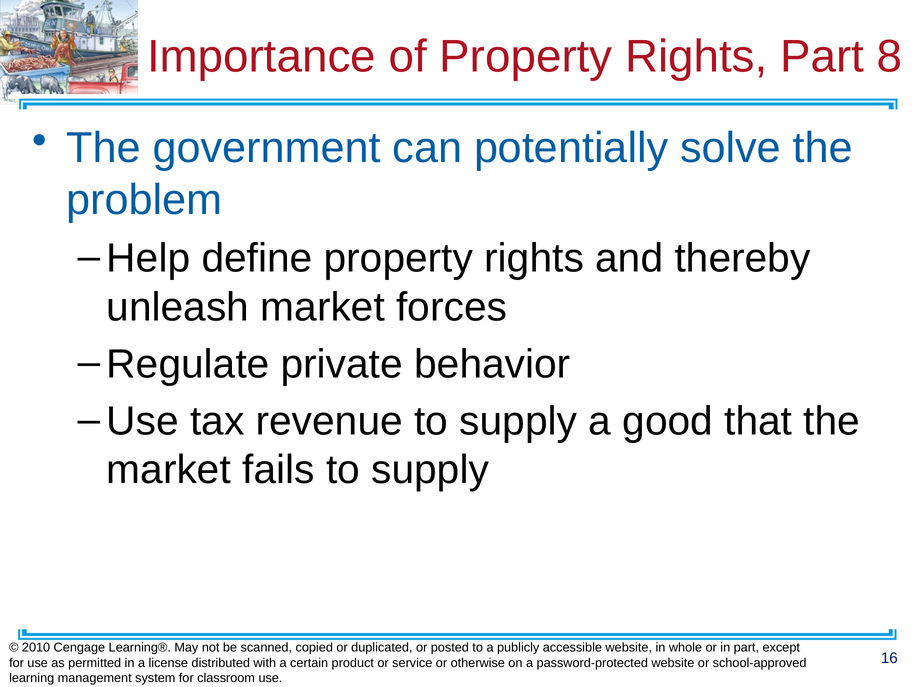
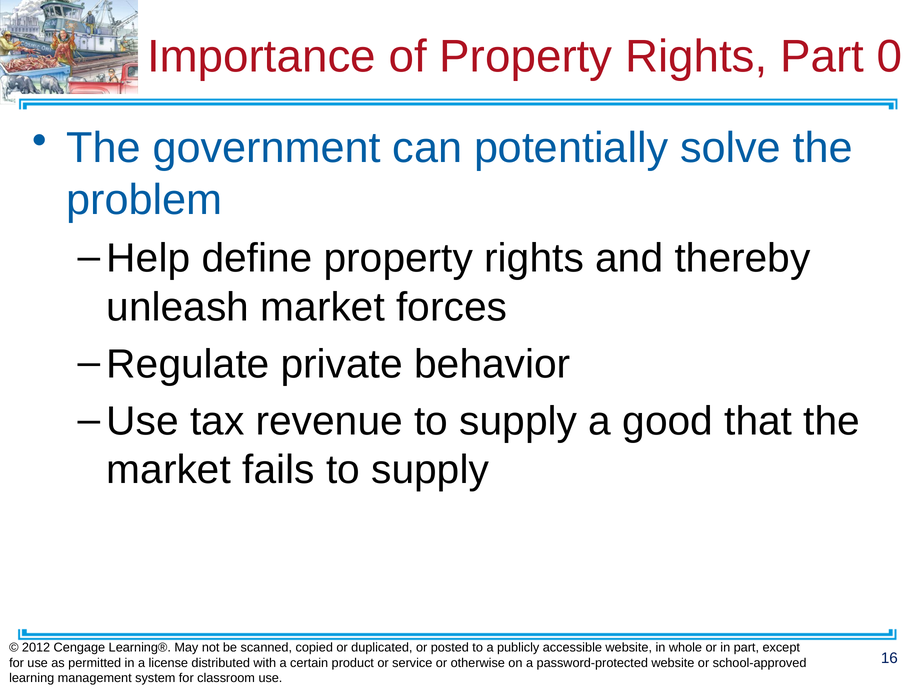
8: 8 -> 0
2010: 2010 -> 2012
